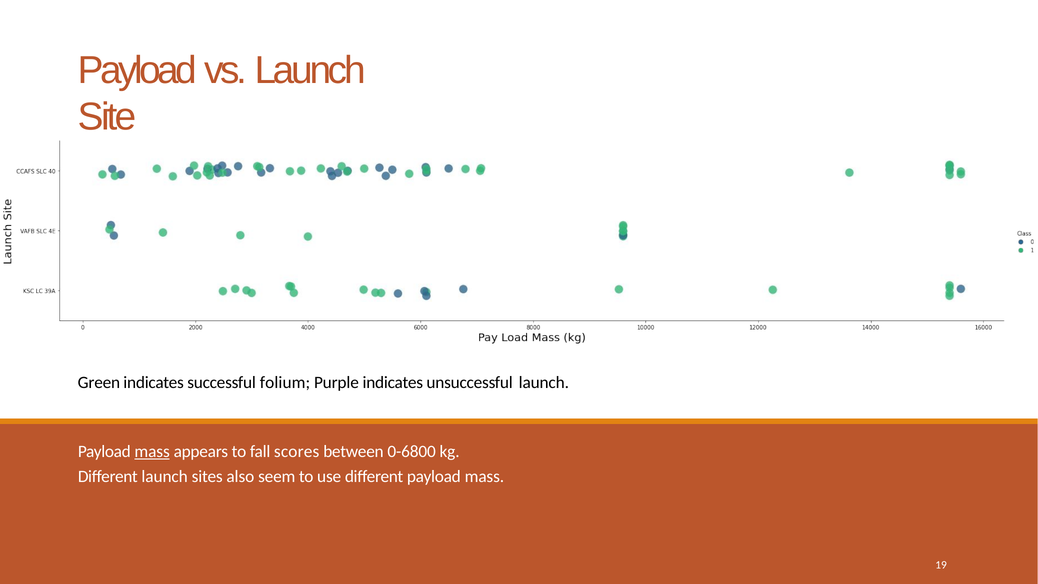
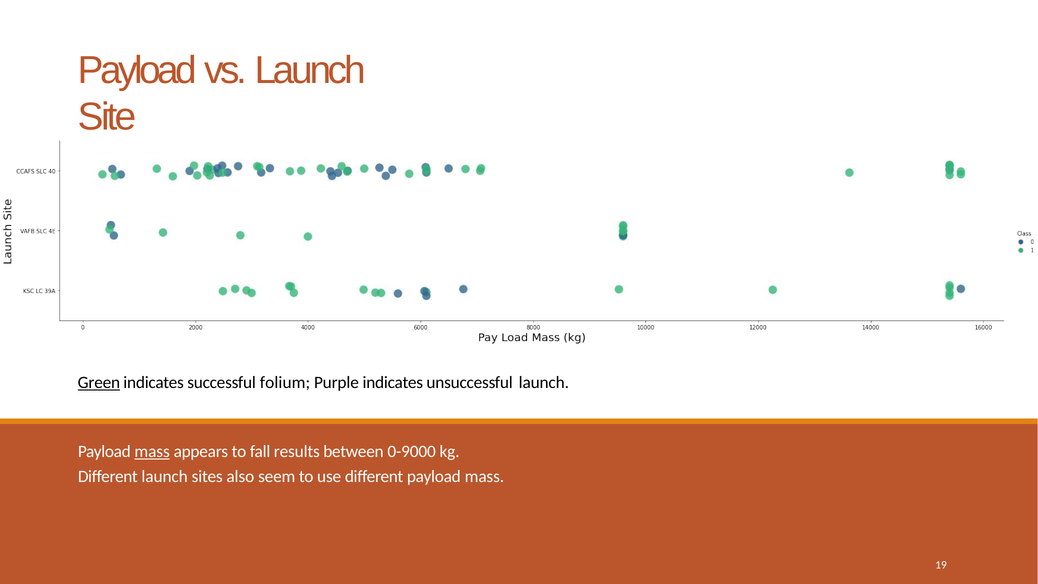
Green underline: none -> present
scores: scores -> results
0-6800: 0-6800 -> 0-9000
